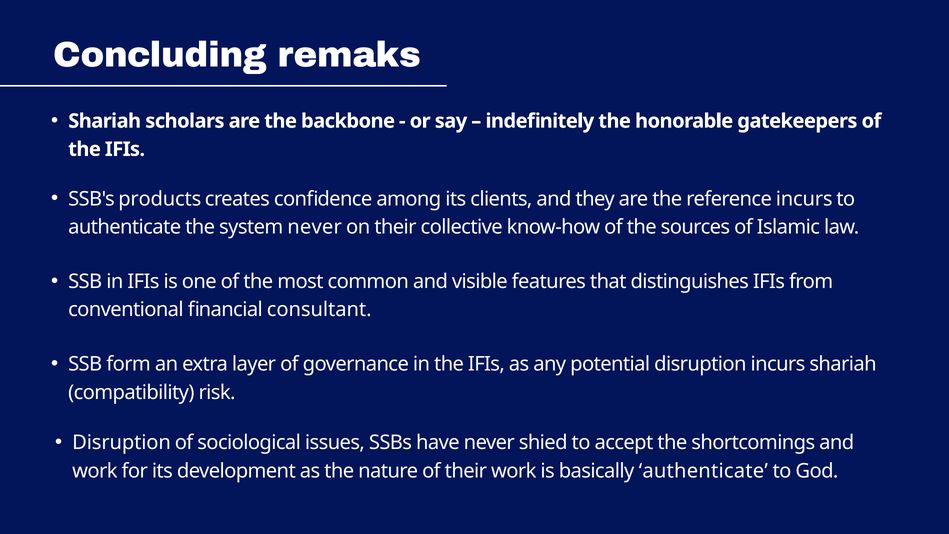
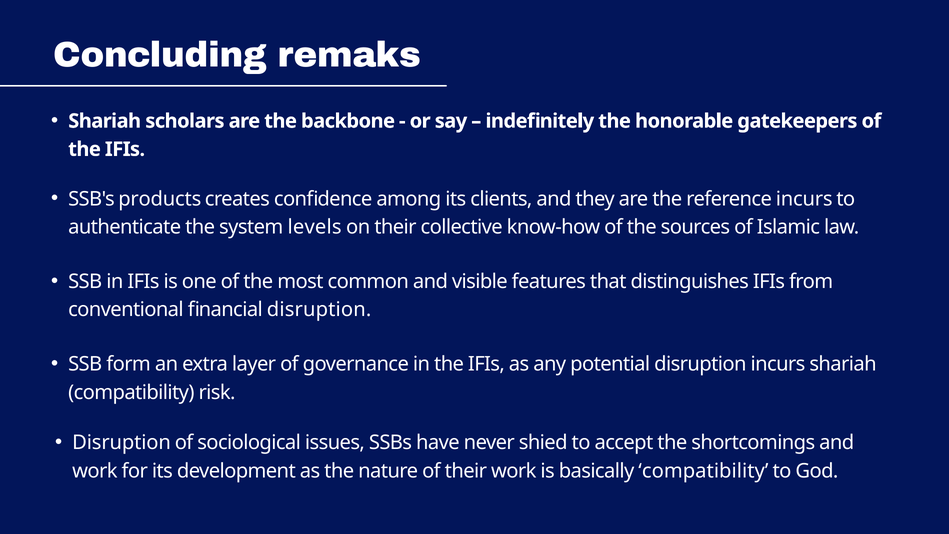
system never: never -> levels
financial consultant: consultant -> disruption
basically authenticate: authenticate -> compatibility
